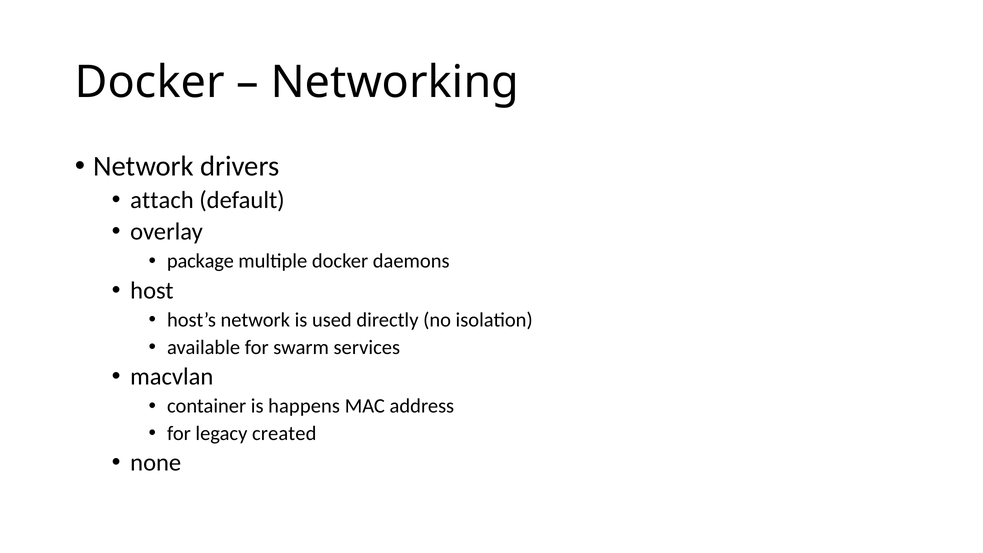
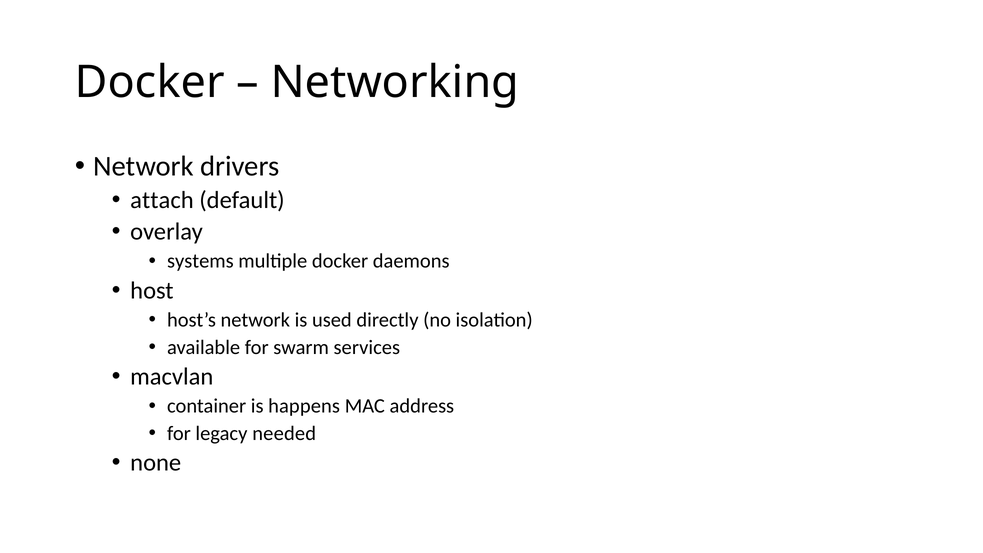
package: package -> systems
created: created -> needed
